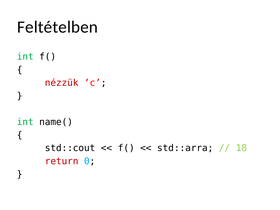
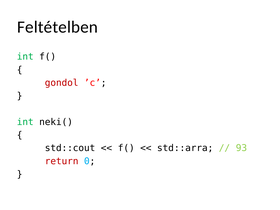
nézzük: nézzük -> gondol
name(: name( -> neki(
18: 18 -> 93
